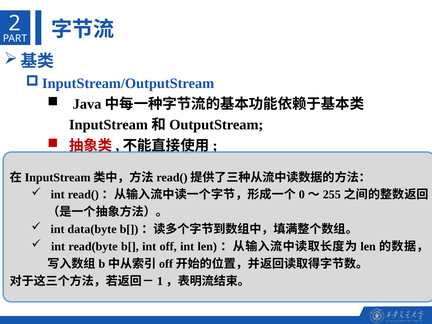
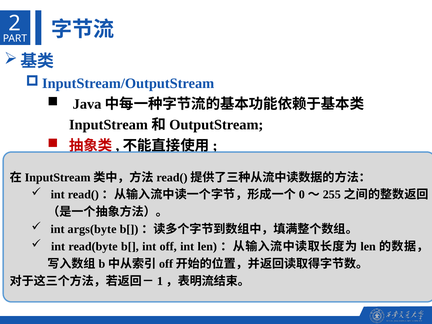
data(byte: data(byte -> args(byte
